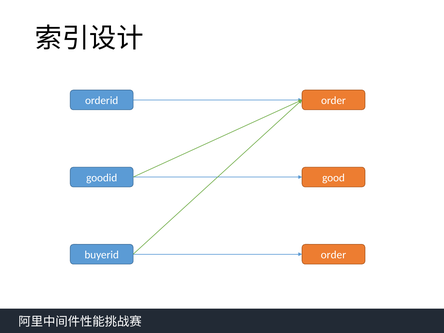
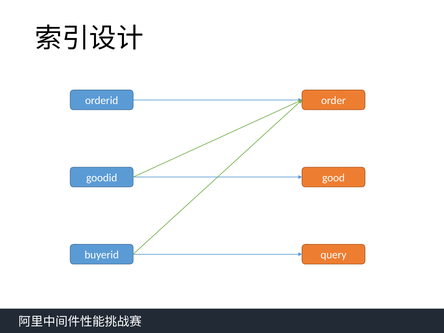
order at (333, 255): order -> query
